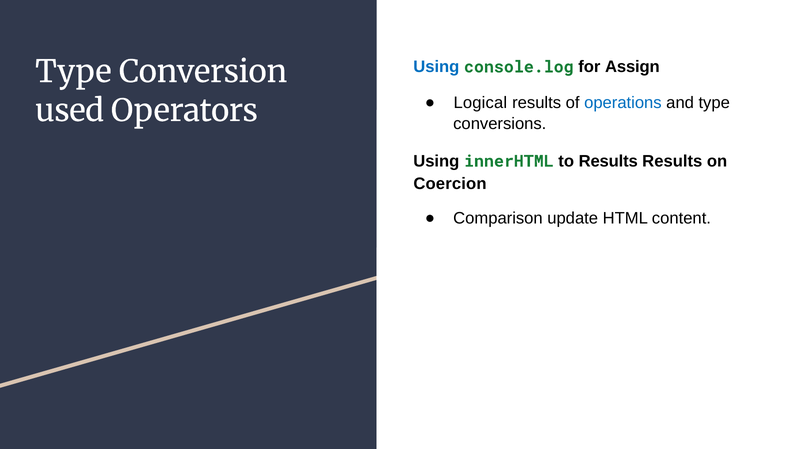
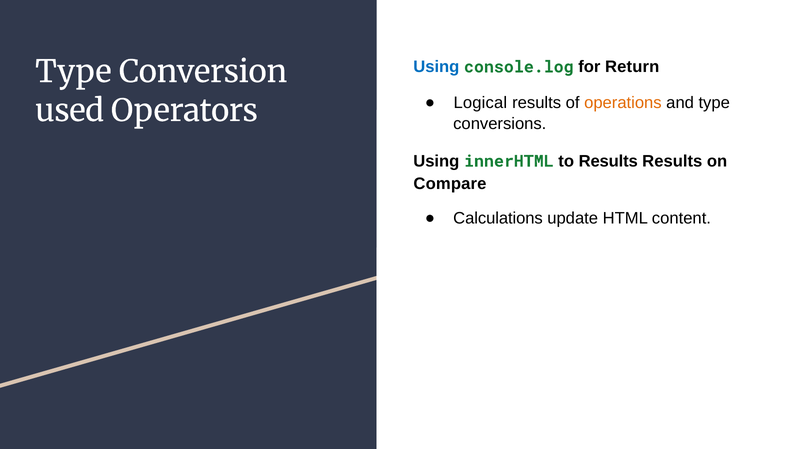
Assign: Assign -> Return
operations colour: blue -> orange
Coercion: Coercion -> Compare
Comparison: Comparison -> Calculations
